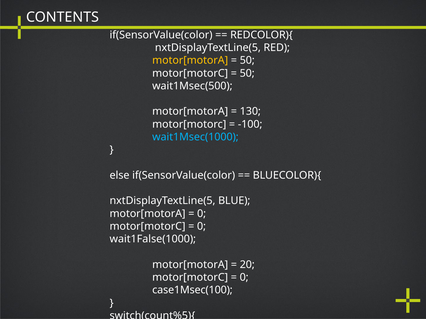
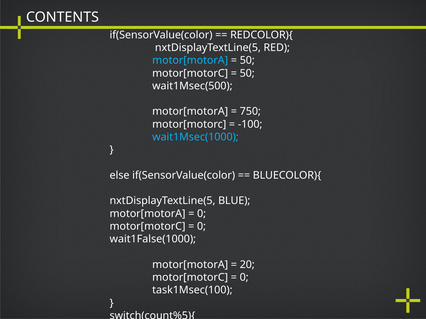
motor[motorA at (190, 61) colour: yellow -> light blue
130: 130 -> 750
case1Msec(100: case1Msec(100 -> task1Msec(100
